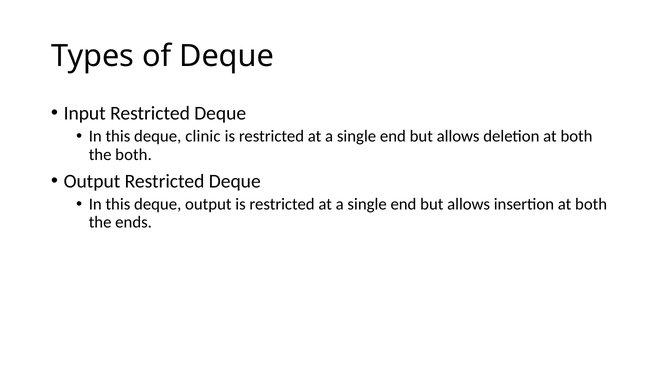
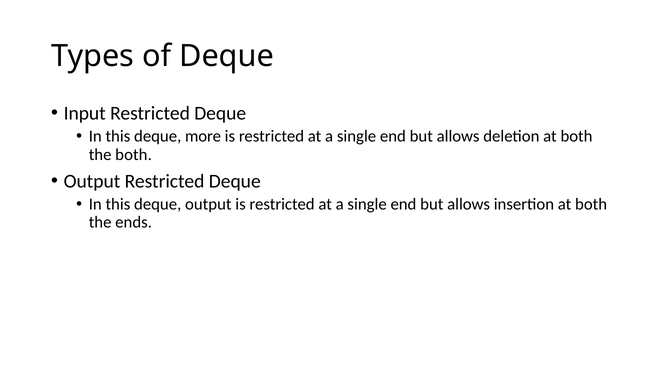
clinic: clinic -> more
